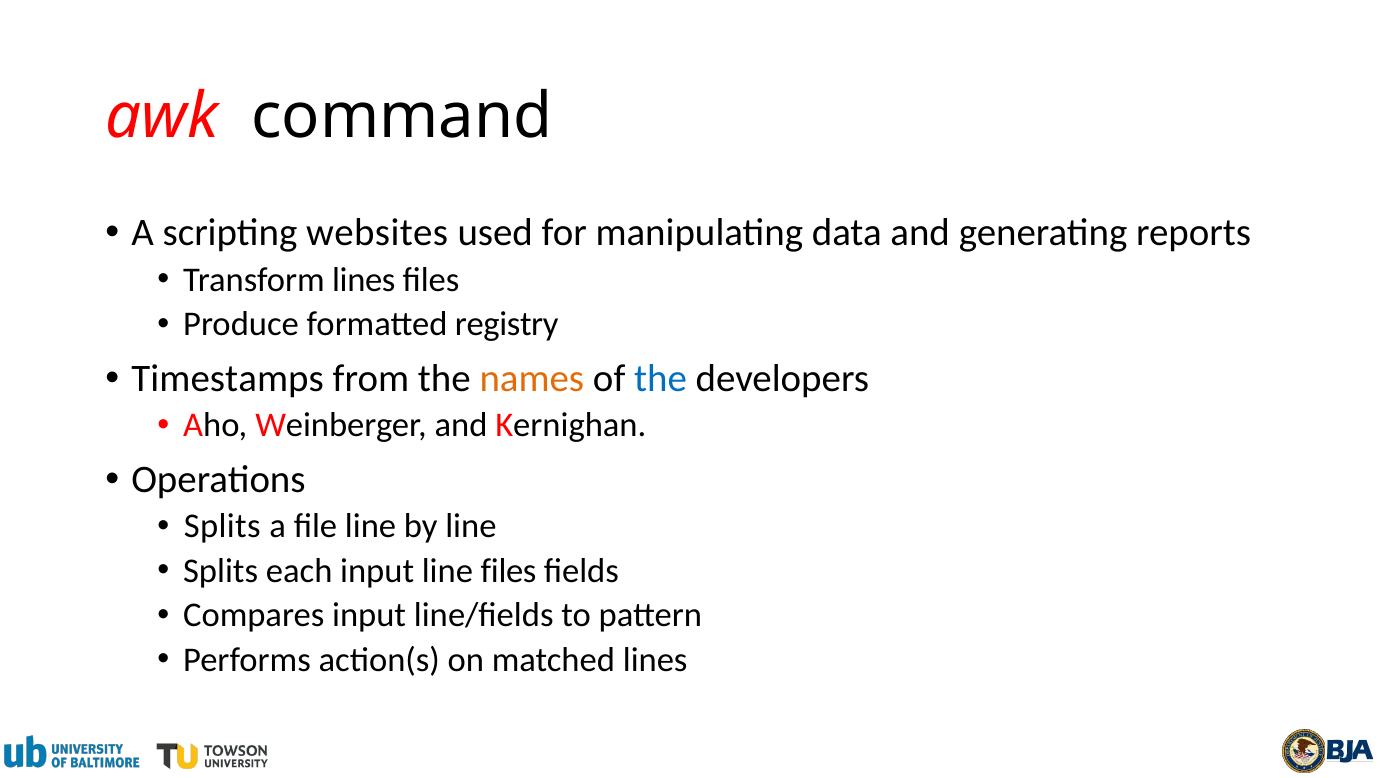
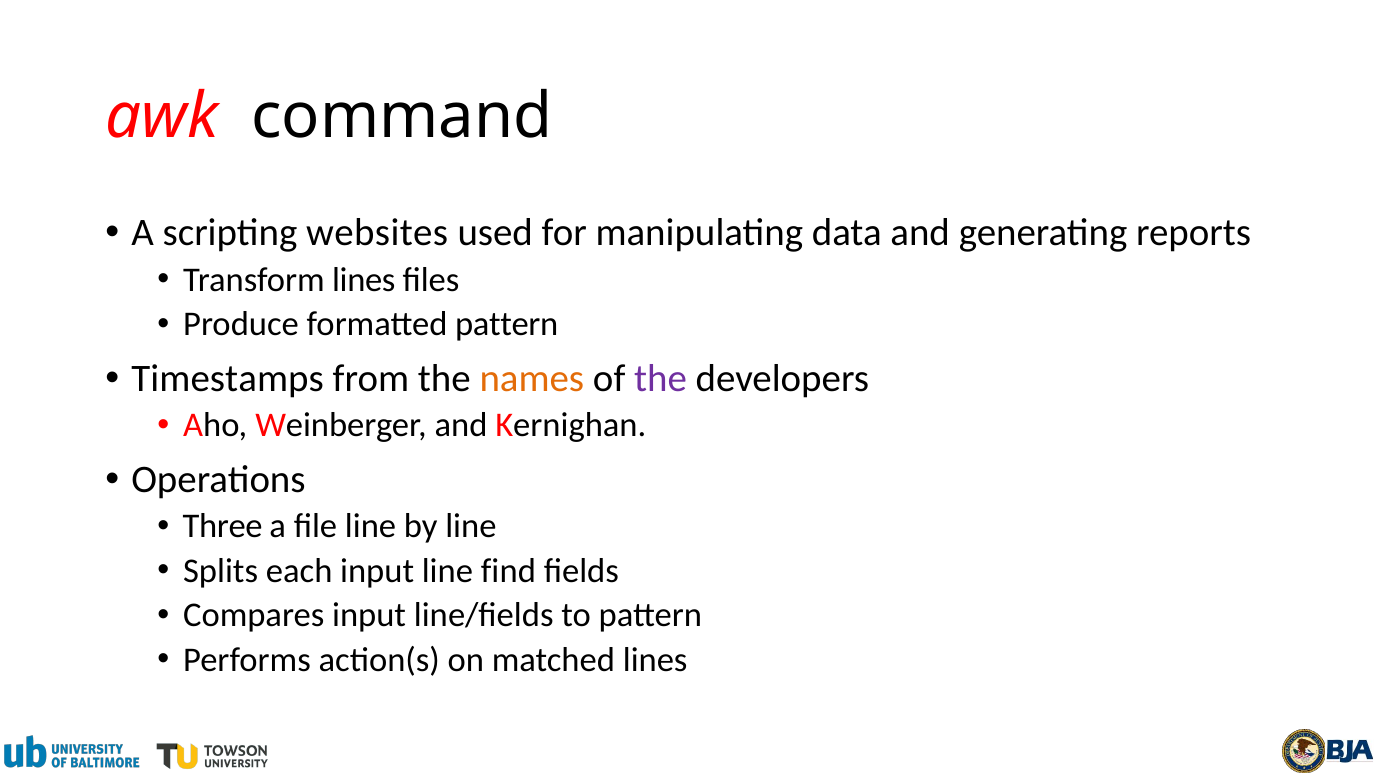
formatted registry: registry -> pattern
the at (660, 379) colour: blue -> purple
Splits at (222, 526): Splits -> Three
line files: files -> find
